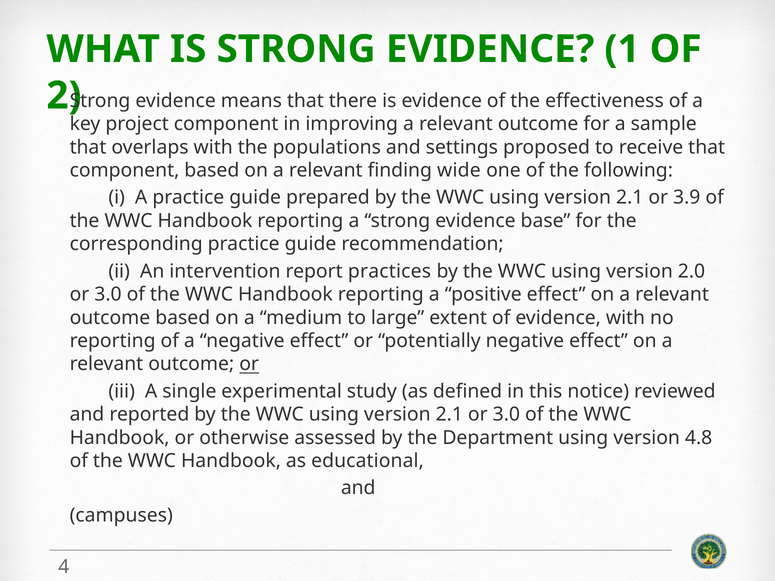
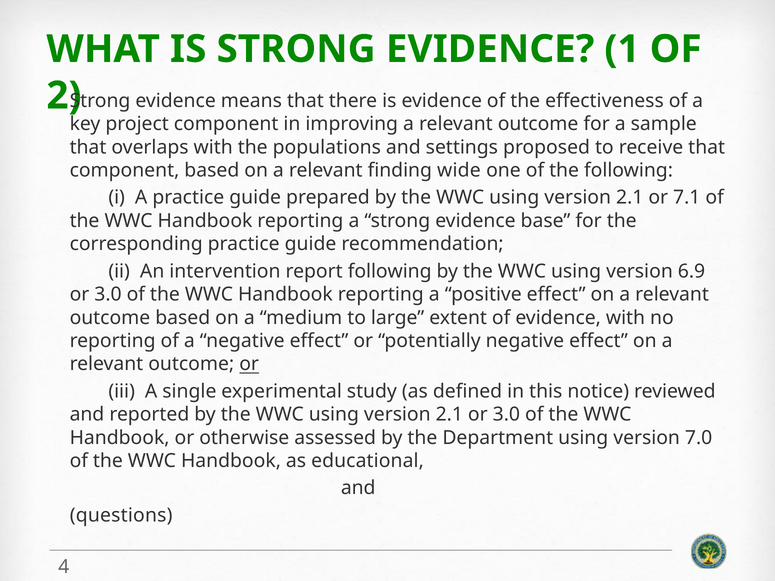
3.9: 3.9 -> 7.1
report practices: practices -> following
2.0: 2.0 -> 6.9
4.8: 4.8 -> 7.0
campuses: campuses -> questions
